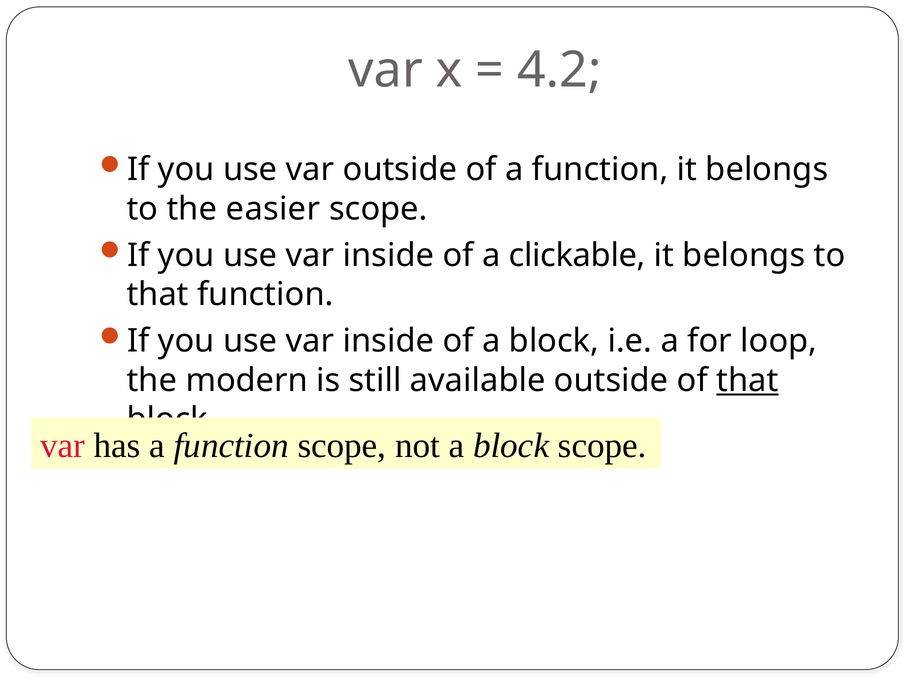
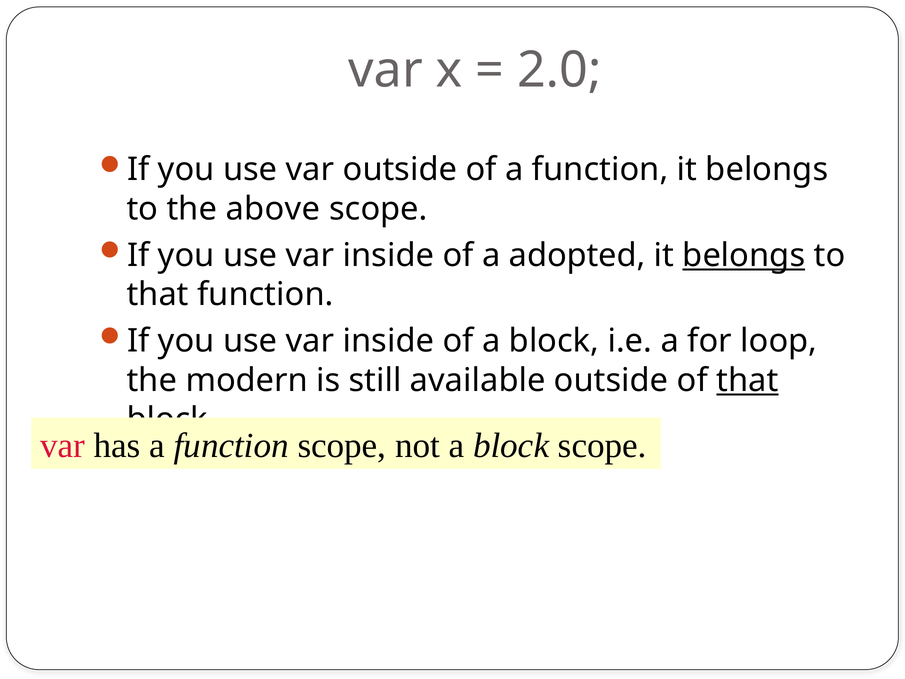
4.2: 4.2 -> 2.0
easier: easier -> above
clickable: clickable -> adopted
belongs at (744, 255) underline: none -> present
